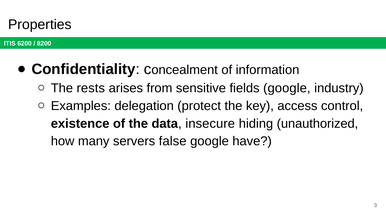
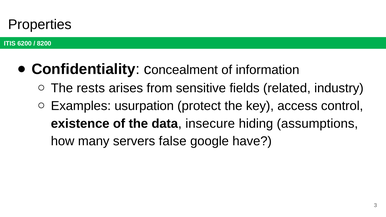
fields google: google -> related
delegation: delegation -> usurpation
unauthorized: unauthorized -> assumptions
